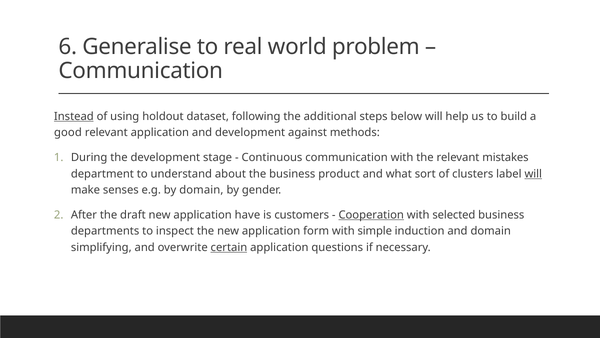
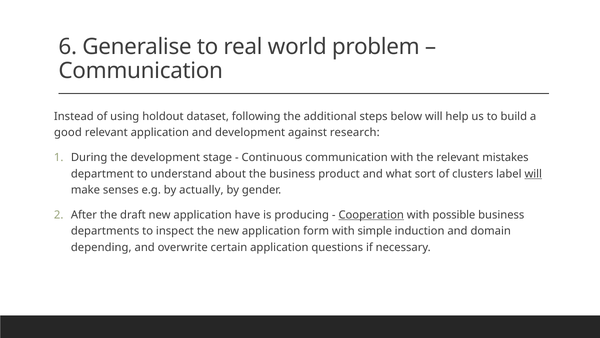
Instead underline: present -> none
methods: methods -> research
by domain: domain -> actually
customers: customers -> producing
selected: selected -> possible
simplifying: simplifying -> depending
certain underline: present -> none
